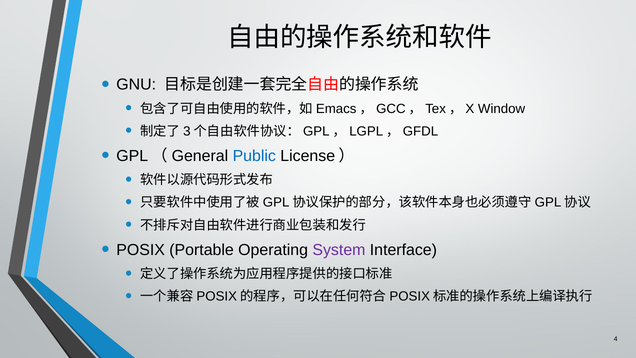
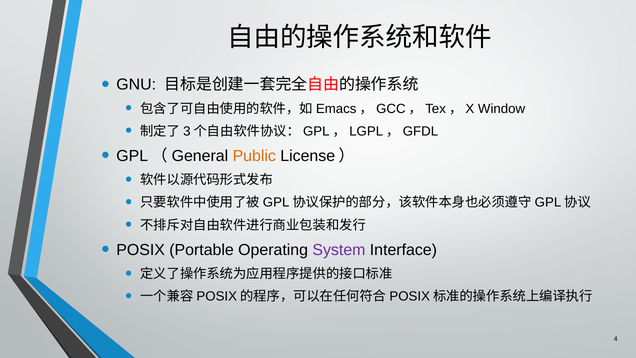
Public colour: blue -> orange
